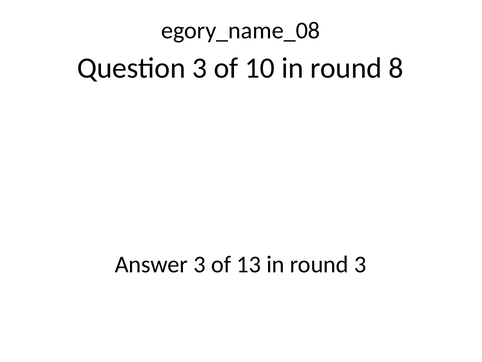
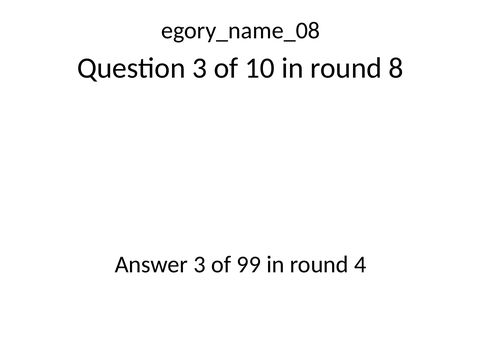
13: 13 -> 99
round 3: 3 -> 4
